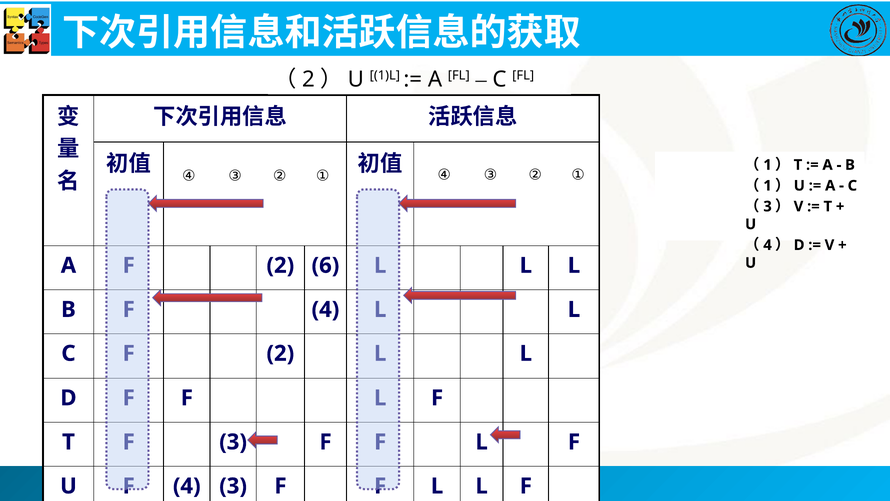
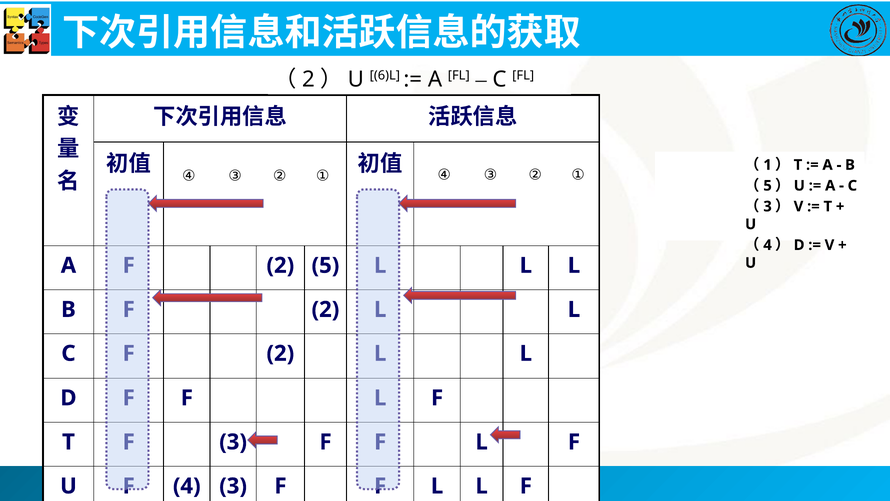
1)L: 1)L -> 6)L
1 at (768, 186): 1 -> 5
2 6: 6 -> 5
4 at (325, 309): 4 -> 2
